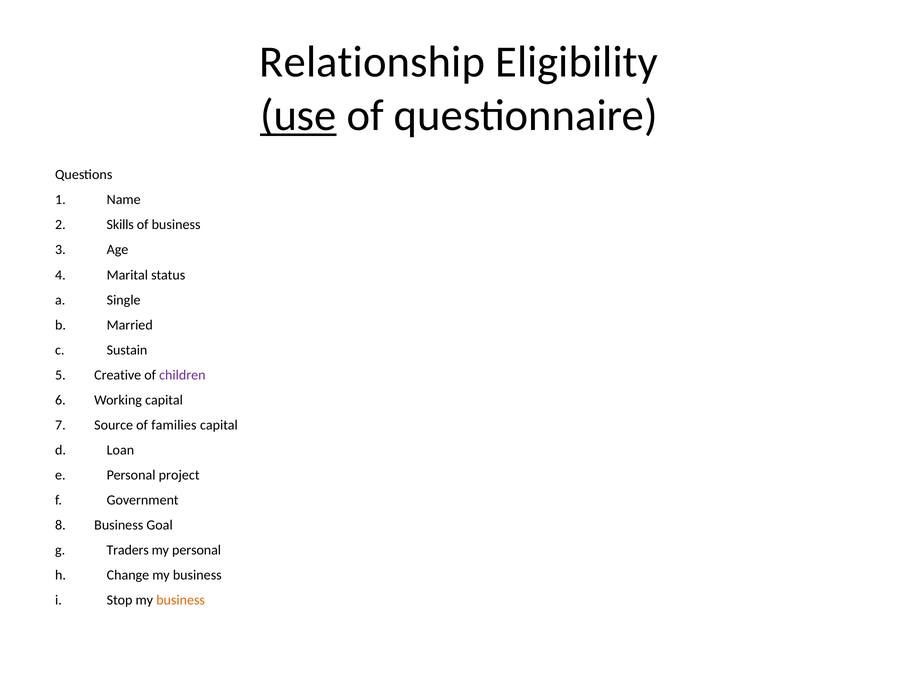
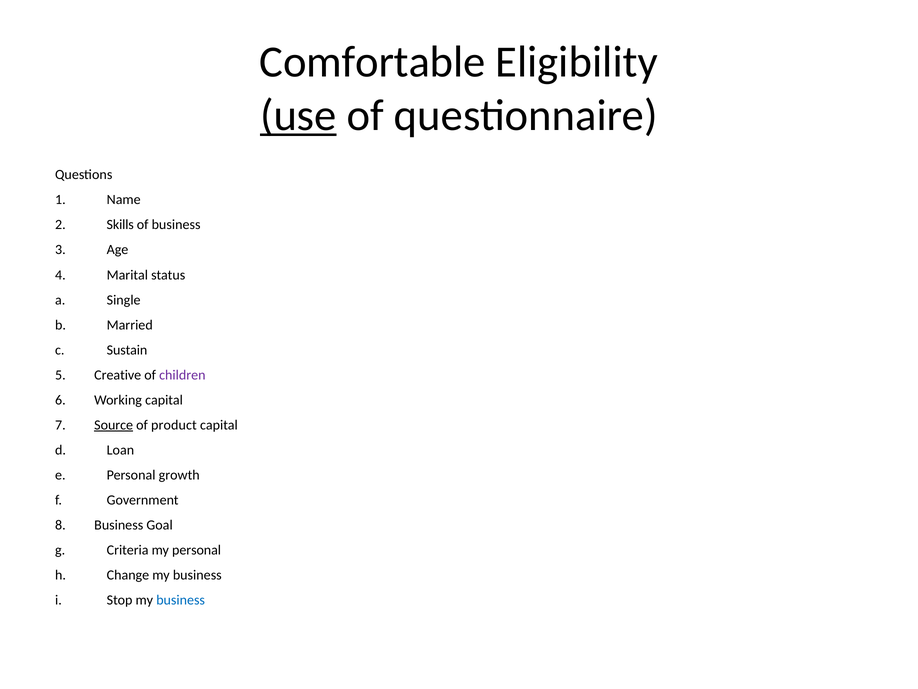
Relationship: Relationship -> Comfortable
Source underline: none -> present
families: families -> product
project: project -> growth
Traders: Traders -> Criteria
business at (181, 600) colour: orange -> blue
